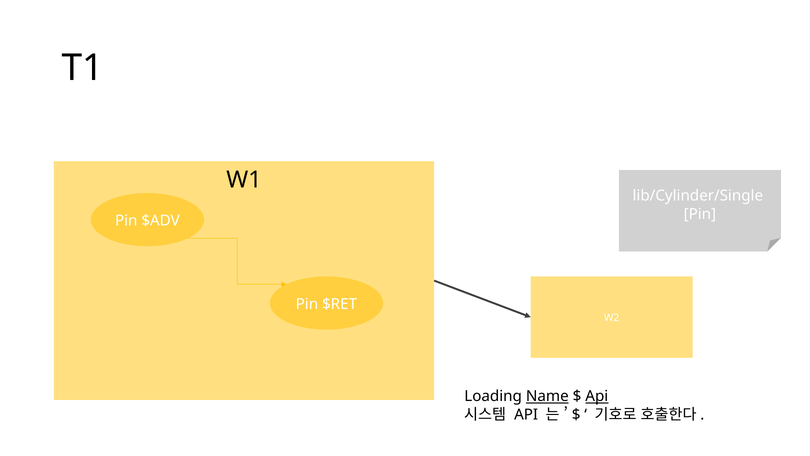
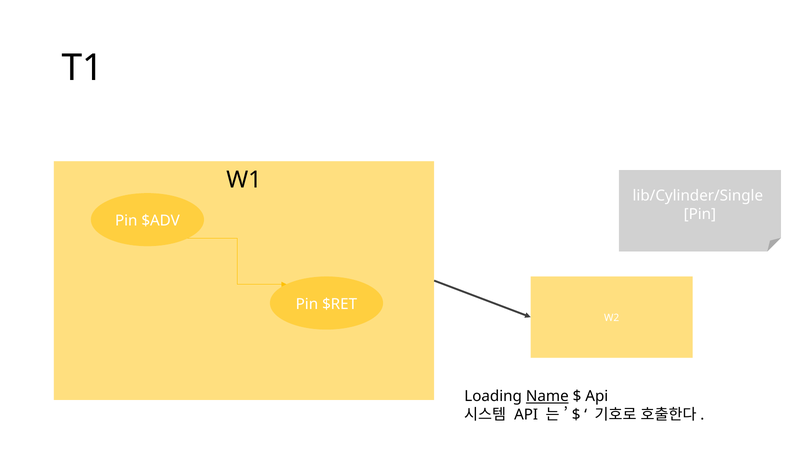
Api at (597, 396) underline: present -> none
